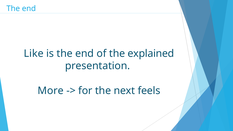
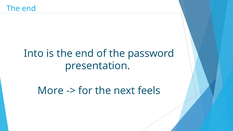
Like: Like -> Into
explained: explained -> password
